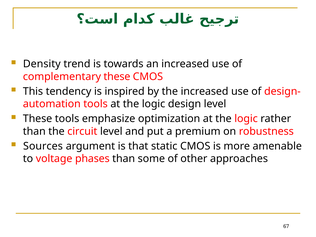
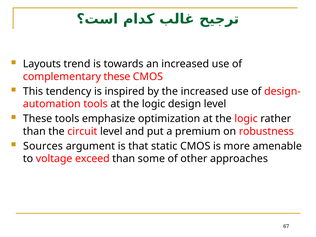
Density: Density -> Layouts
phases: phases -> exceed
